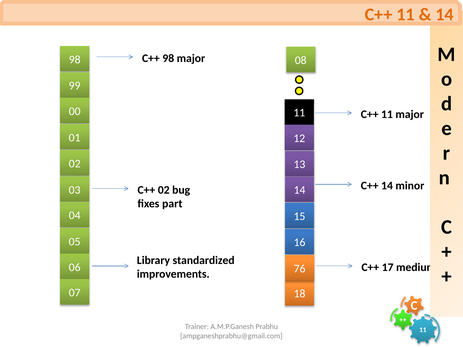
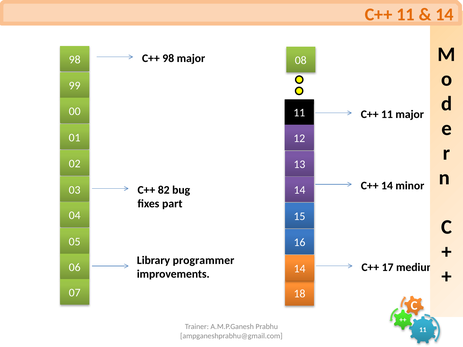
C++ 02: 02 -> 82
standardized: standardized -> programmer
improvements 76: 76 -> 14
